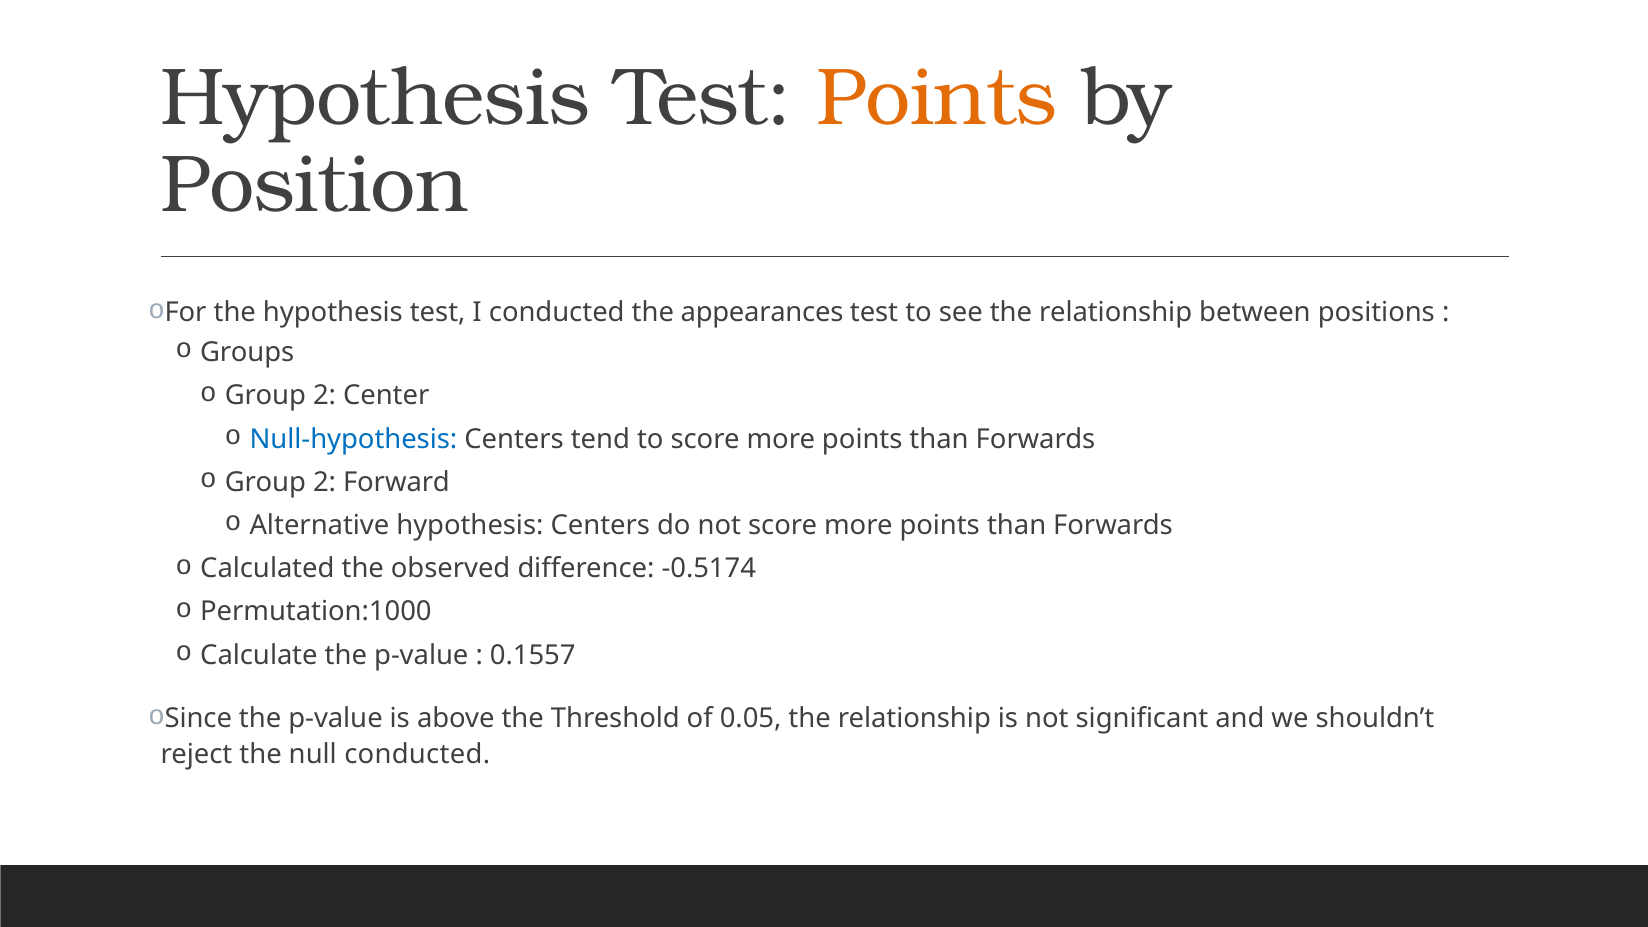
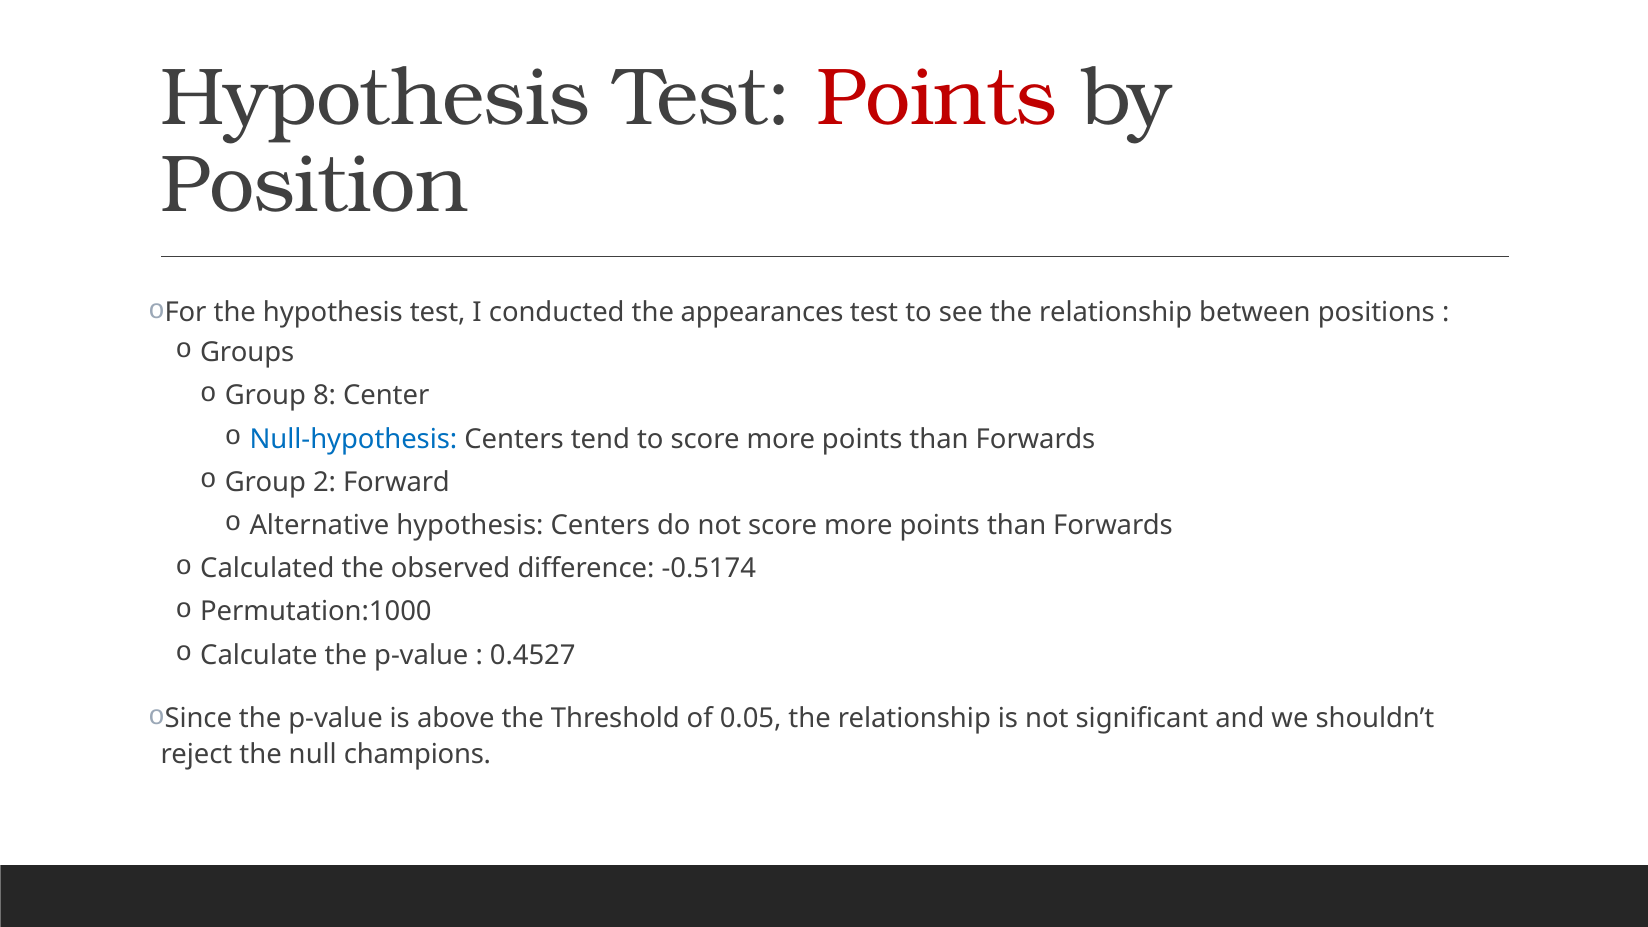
Points at (937, 97) colour: orange -> red
2 at (325, 396): 2 -> 8
0.1557: 0.1557 -> 0.4527
null conducted: conducted -> champions
